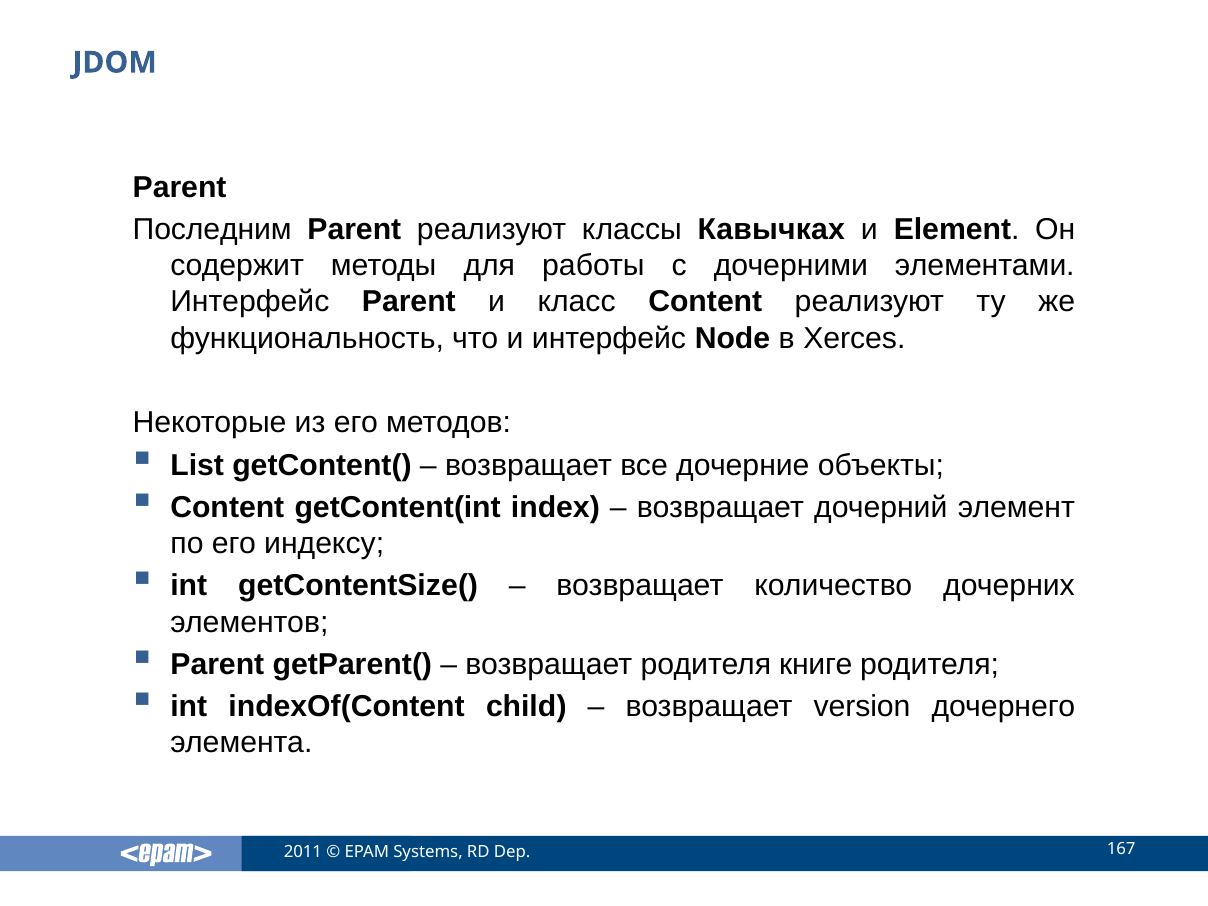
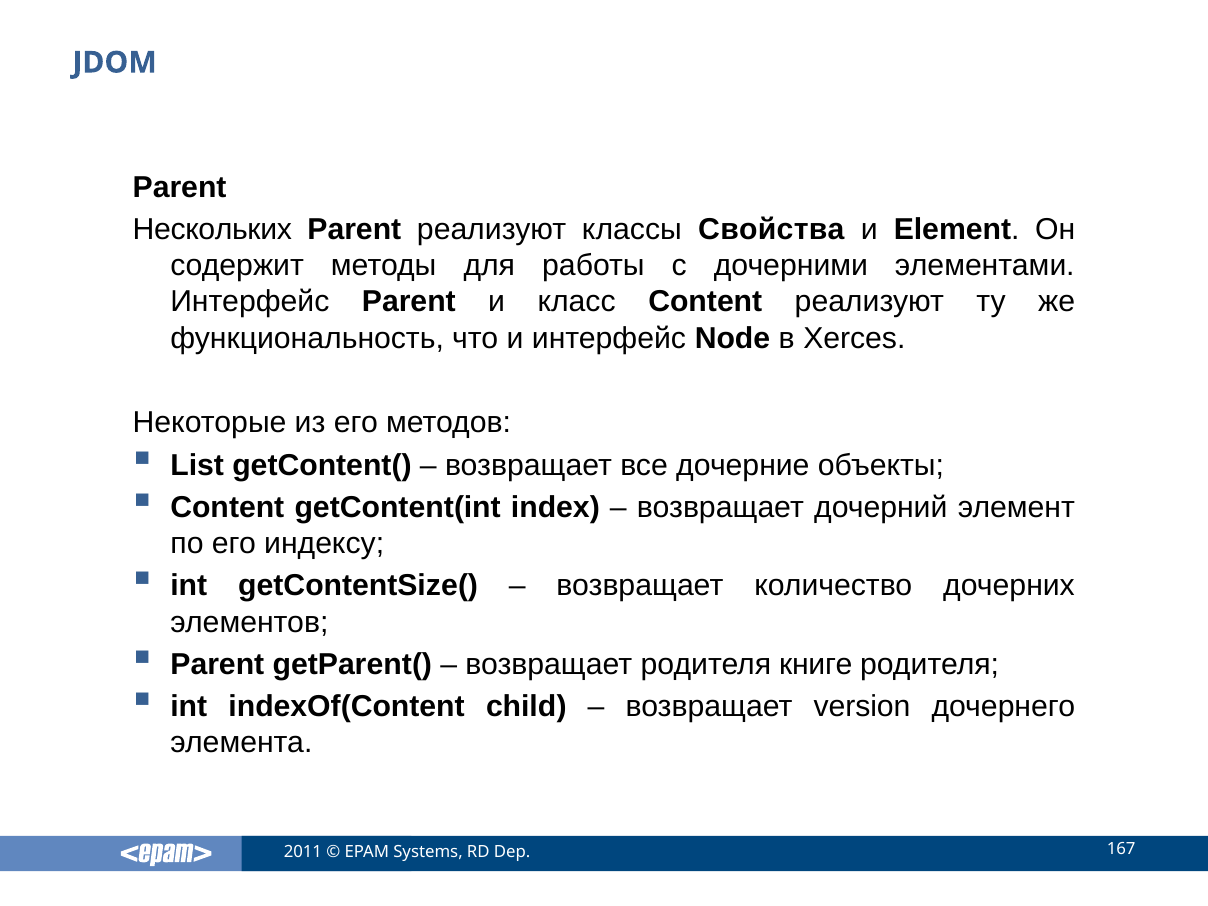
Последним: Последним -> Нескольких
Кавычках: Кавычках -> Свойства
